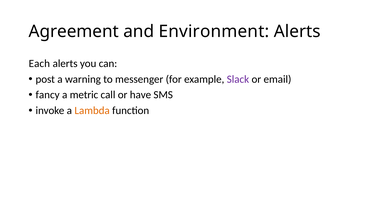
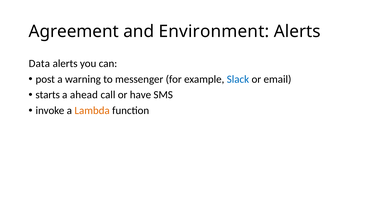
Each: Each -> Data
Slack colour: purple -> blue
fancy: fancy -> starts
metric: metric -> ahead
